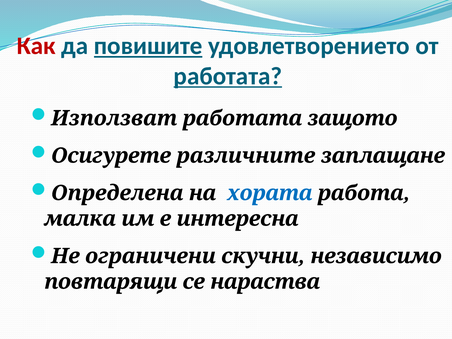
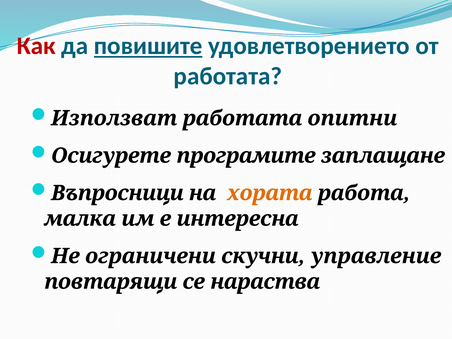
работата at (228, 76) underline: present -> none
защото: защото -> опитни
различните: различните -> програмите
Определена: Определена -> Въпросници
хората colour: blue -> orange
независимо: независимо -> управление
